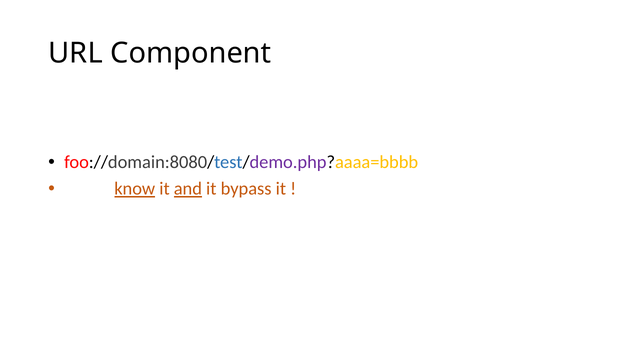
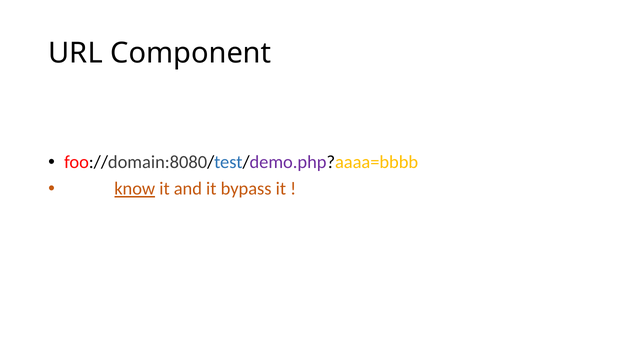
and underline: present -> none
